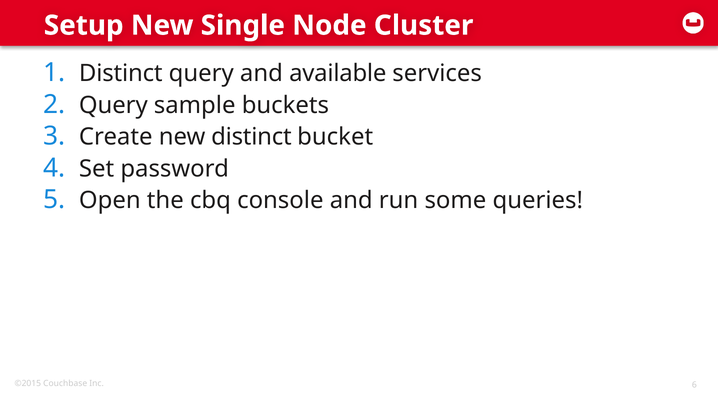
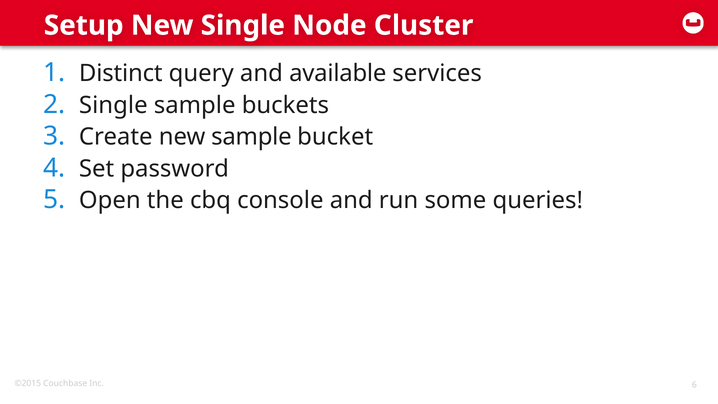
Query at (113, 105): Query -> Single
new distinct: distinct -> sample
